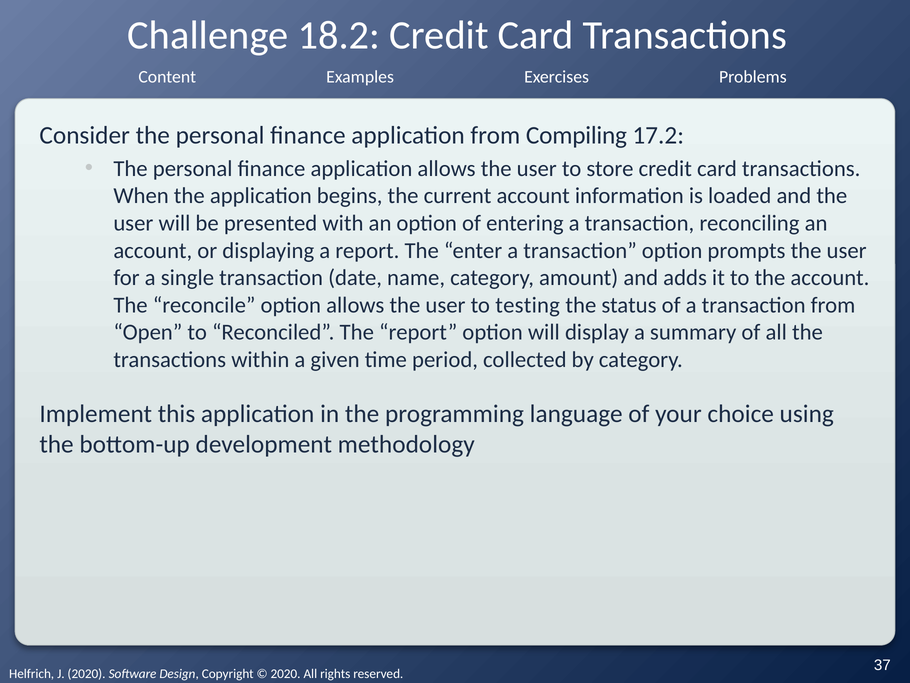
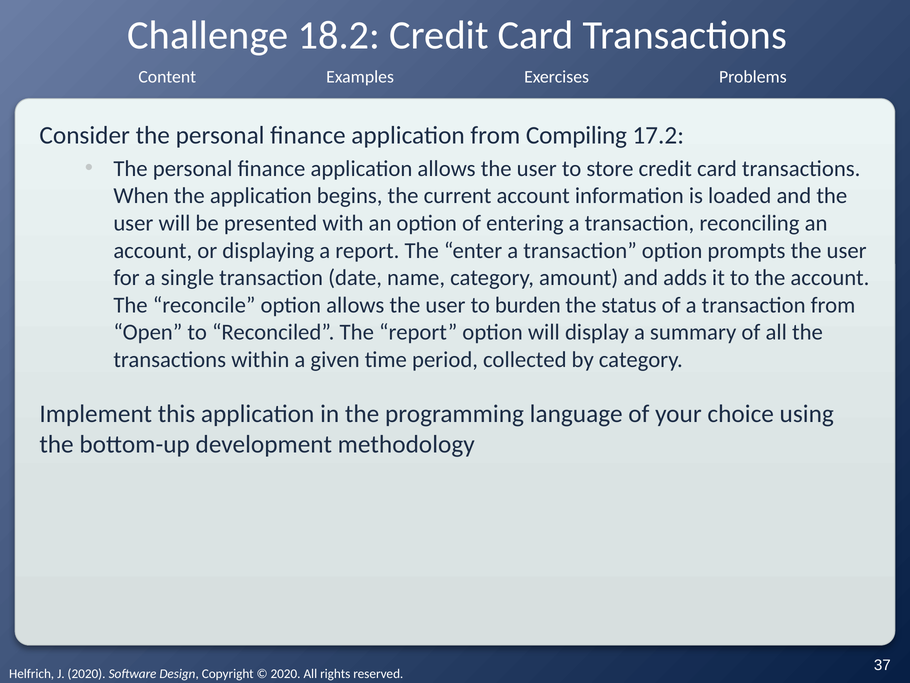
testing: testing -> burden
